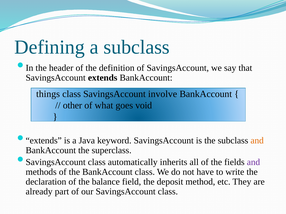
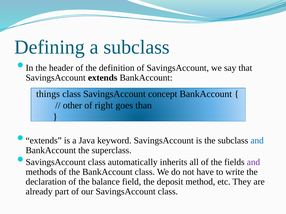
involve: involve -> concept
what: what -> right
void: void -> than
and at (257, 141) colour: orange -> blue
